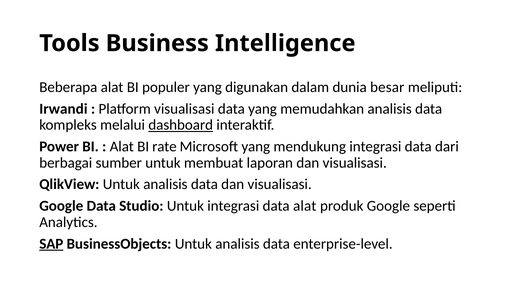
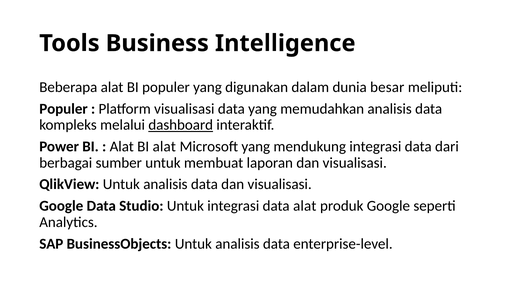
Irwandi at (63, 109): Irwandi -> Populer
BI rate: rate -> alat
SAP underline: present -> none
